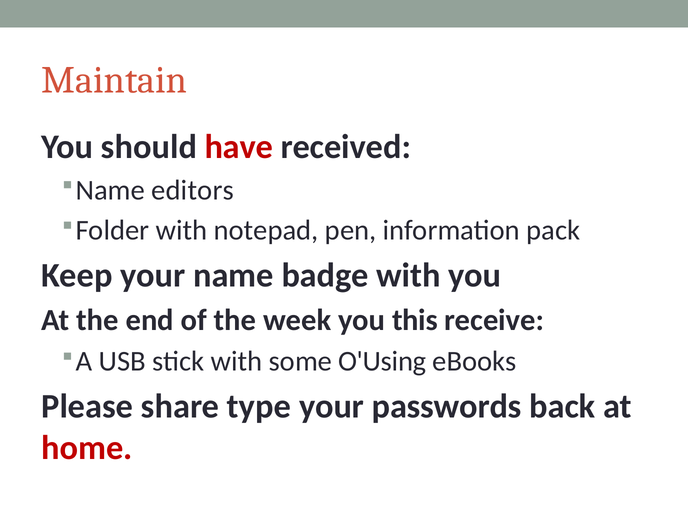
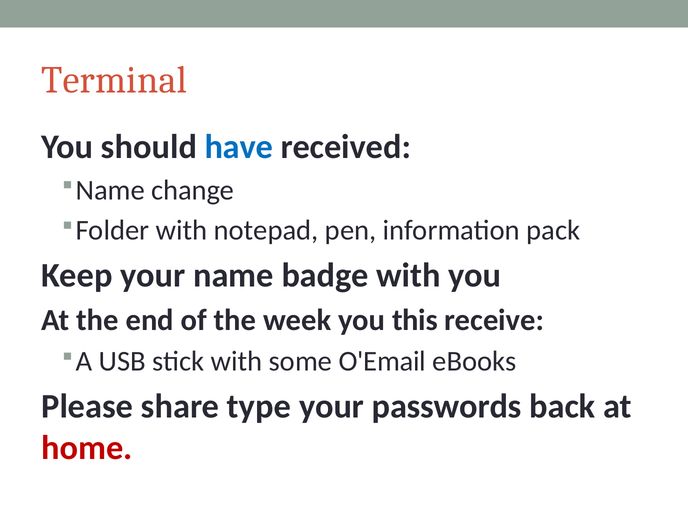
Maintain: Maintain -> Terminal
have colour: red -> blue
editors: editors -> change
O'Using: O'Using -> O'Email
